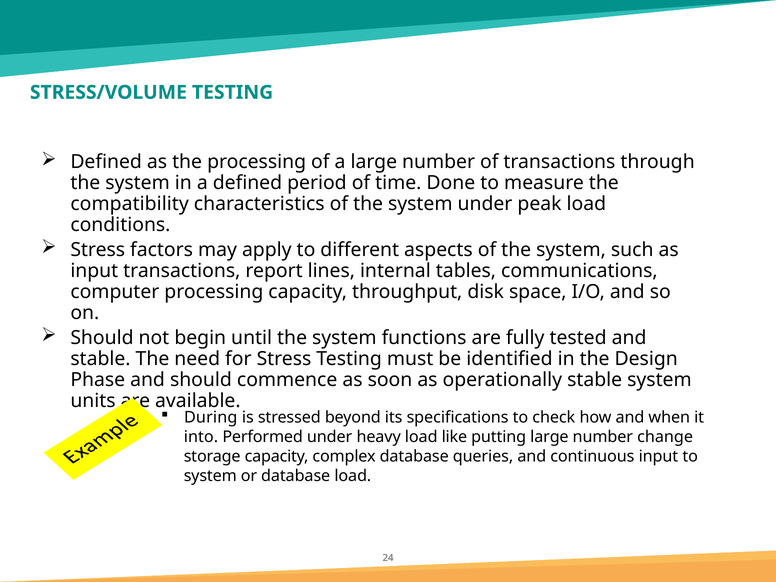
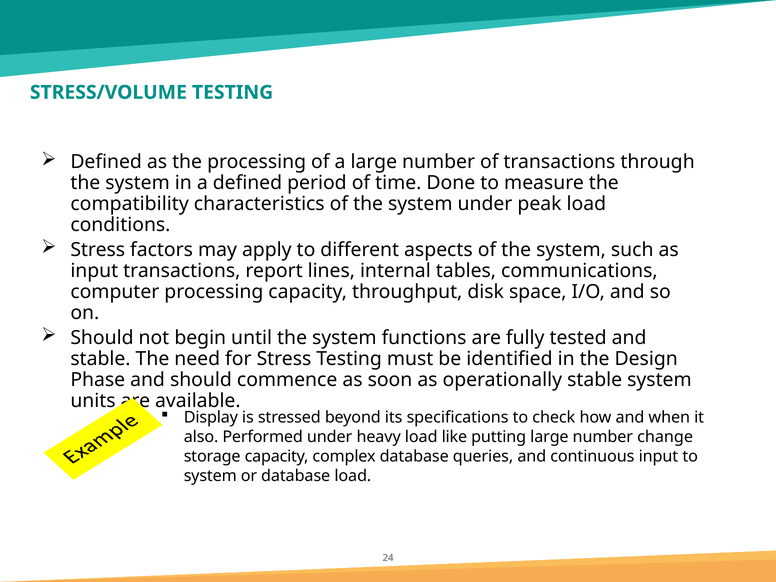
During: During -> Display
into: into -> also
